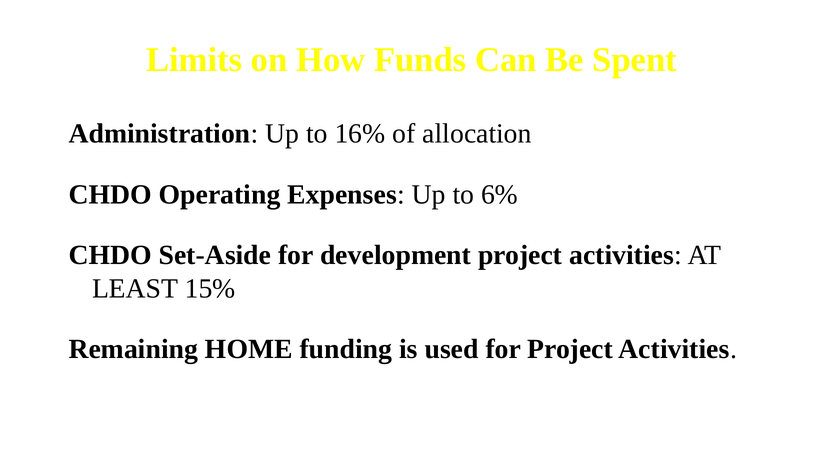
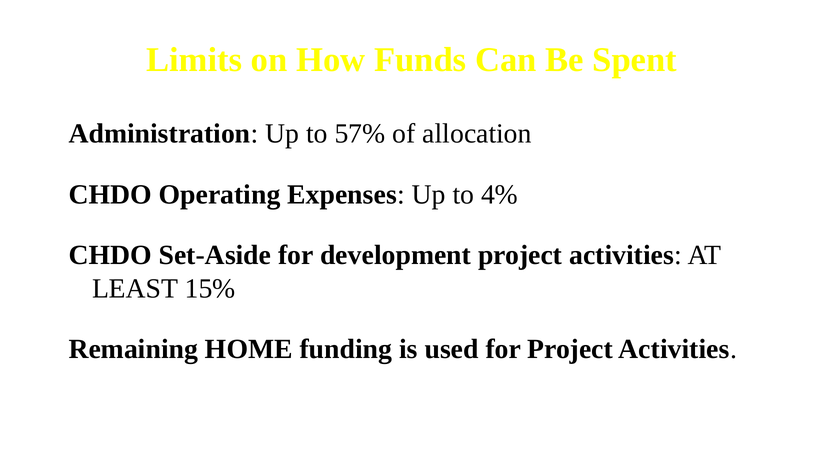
16%: 16% -> 57%
6%: 6% -> 4%
